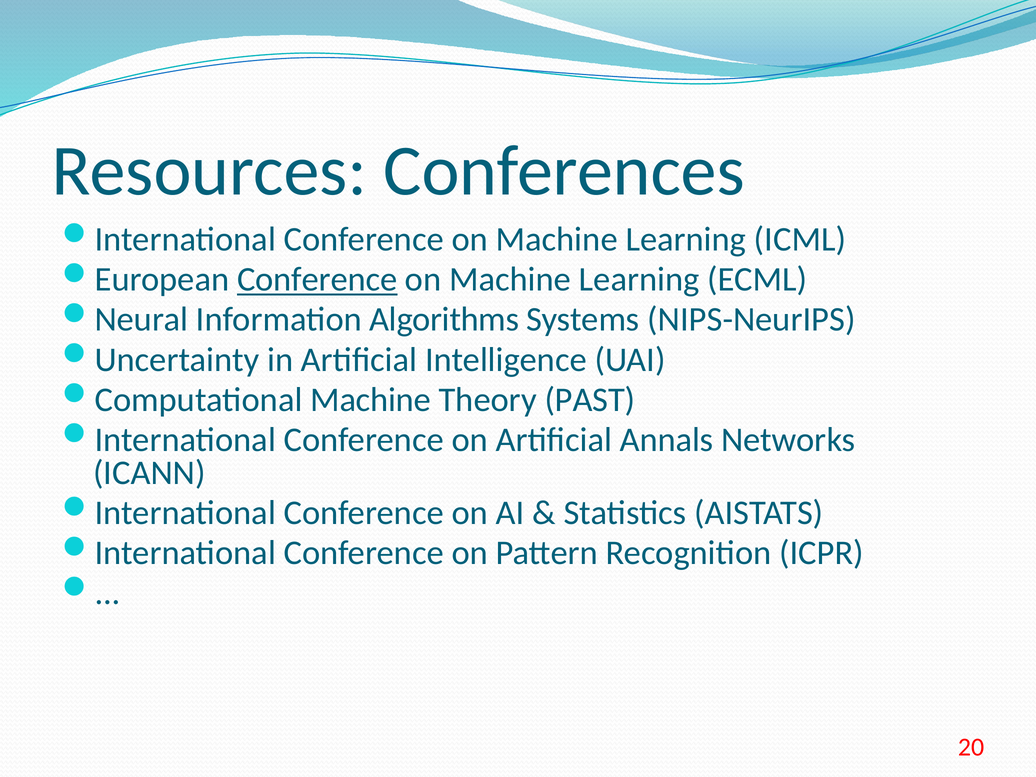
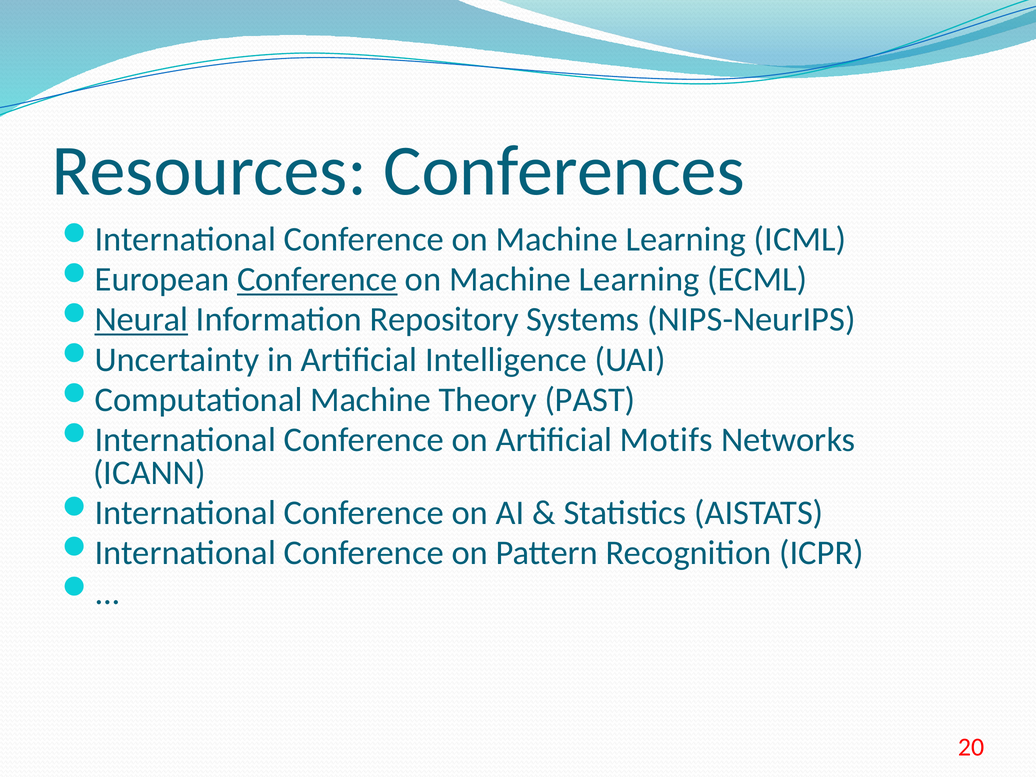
Neural underline: none -> present
Algorithms: Algorithms -> Repository
Annals: Annals -> Motifs
